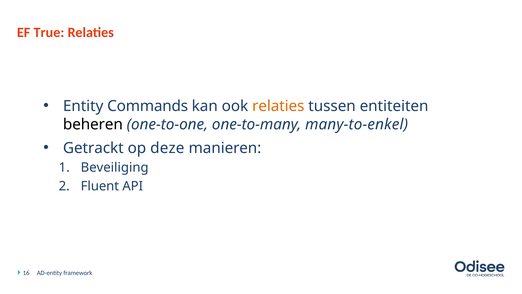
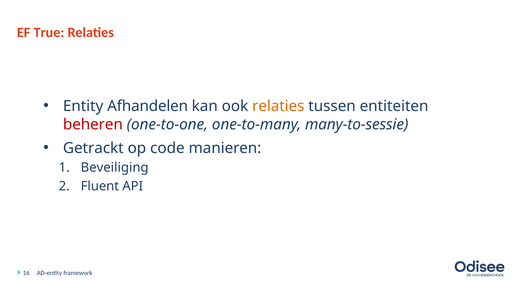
Commands: Commands -> Afhandelen
beheren colour: black -> red
many-to-enkel: many-to-enkel -> many-to-sessie
deze: deze -> code
